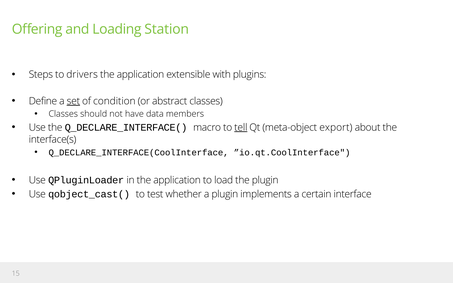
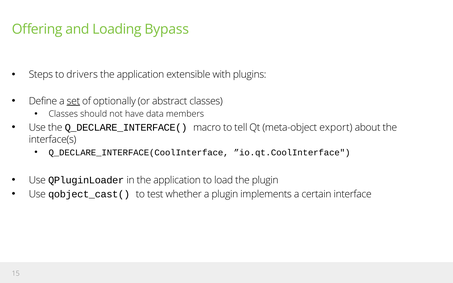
Station: Station -> Bypass
condition: condition -> optionally
tell underline: present -> none
